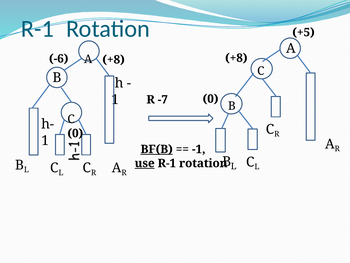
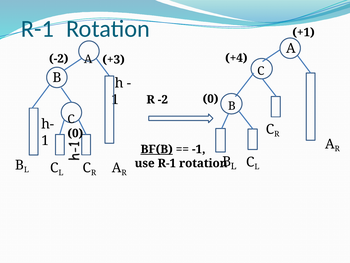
+5: +5 -> +1
+8 at (236, 58): +8 -> +4
-6 at (59, 59): -6 -> -2
A +8: +8 -> +3
R -7: -7 -> -2
use underline: present -> none
